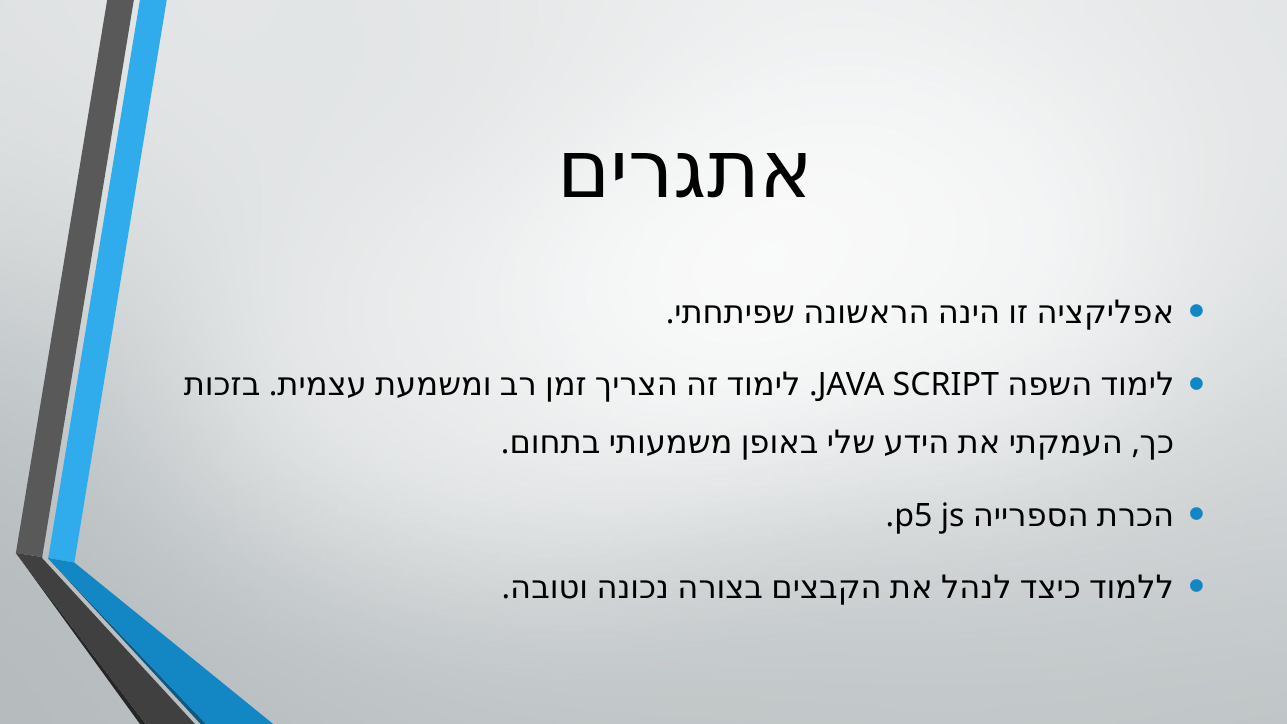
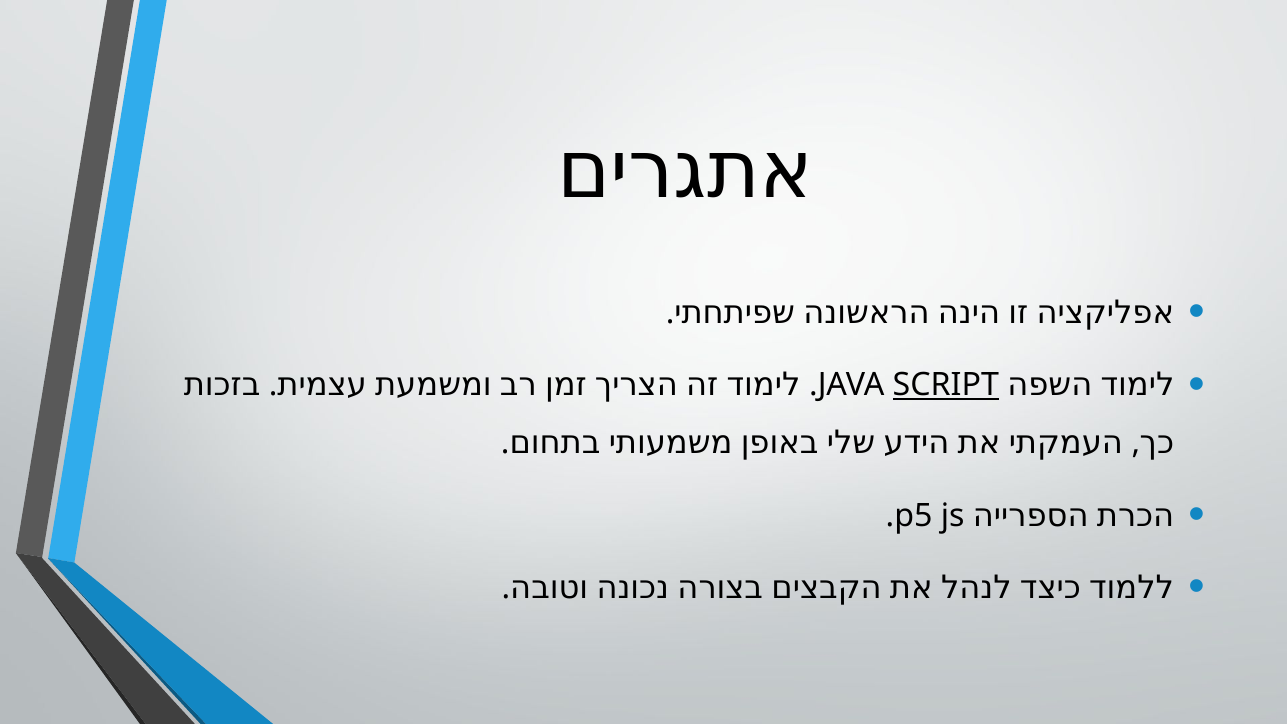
SCRIPT underline: none -> present
